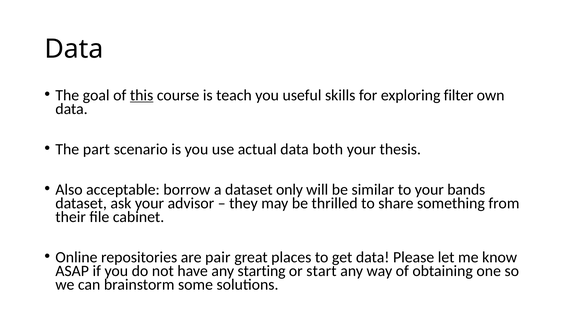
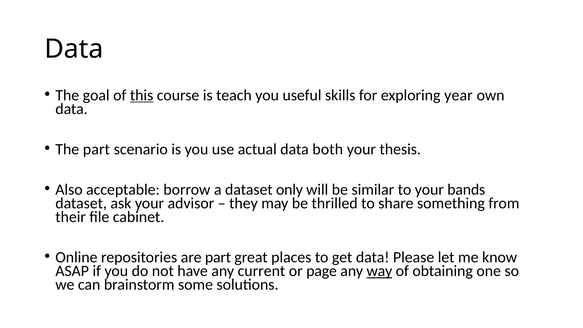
filter: filter -> year
are pair: pair -> part
starting: starting -> current
start: start -> page
way underline: none -> present
